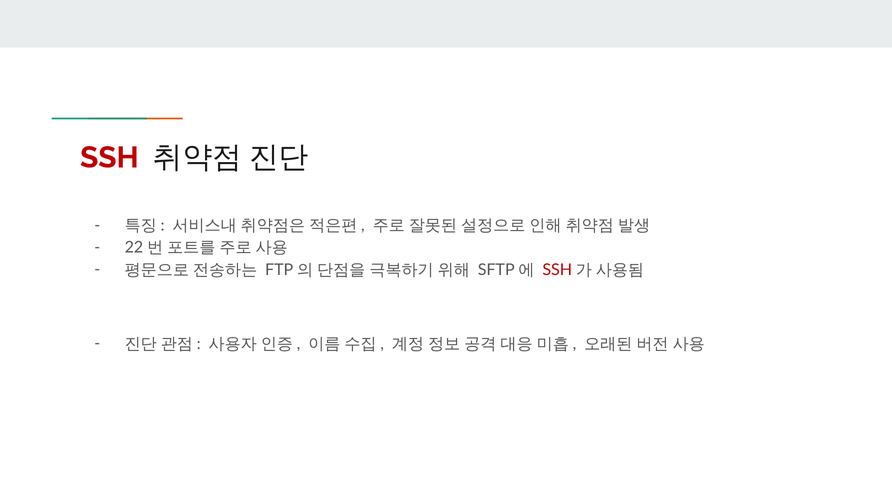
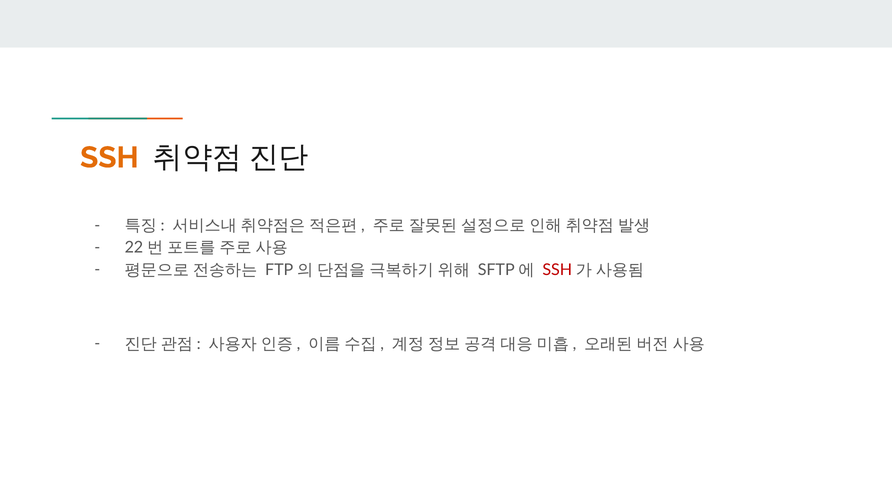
SSH at (109, 157) colour: red -> orange
